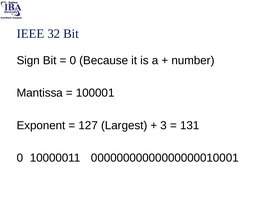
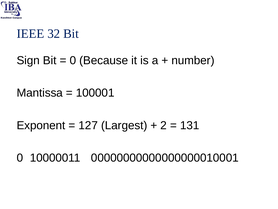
3: 3 -> 2
